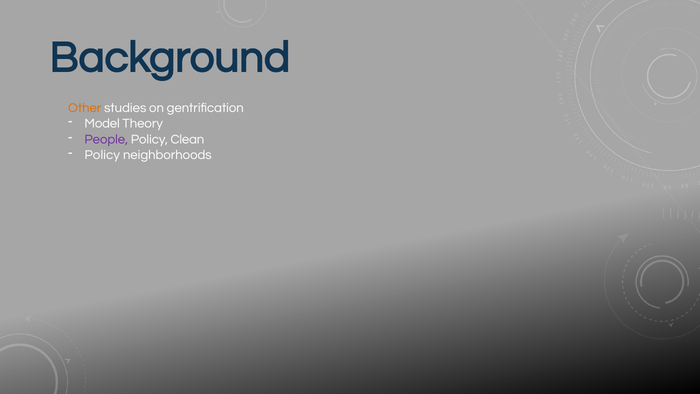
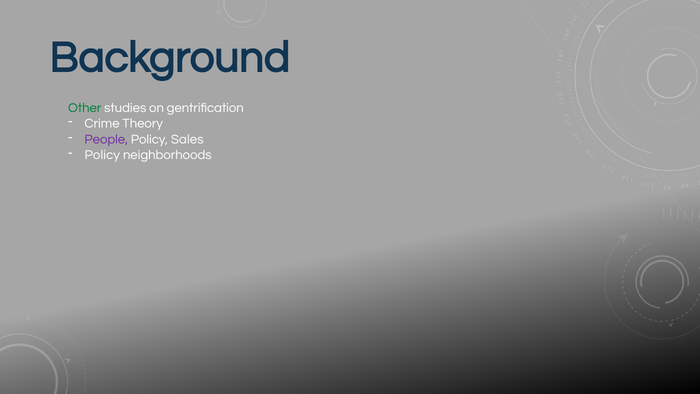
Other colour: orange -> green
Model: Model -> Crime
Clean: Clean -> Sales
